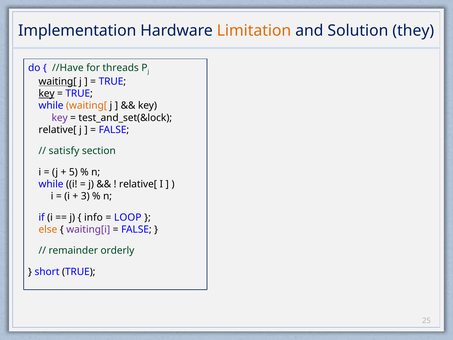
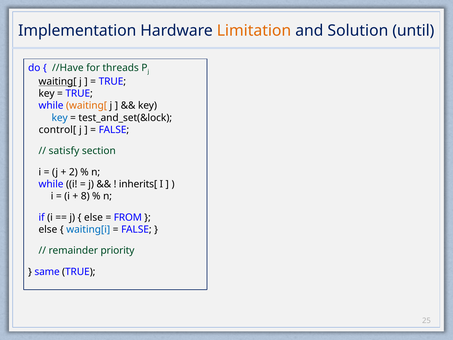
they: they -> until
key at (47, 94) underline: present -> none
key at (60, 118) colour: purple -> blue
relative[ at (58, 130): relative[ -> control[
5: 5 -> 2
relative[ at (138, 184): relative[ -> inherits[
3: 3 -> 8
info at (93, 217): info -> else
LOOP: LOOP -> FROM
else at (48, 229) colour: orange -> black
waiting[i colour: purple -> blue
orderly: orderly -> priority
short: short -> same
